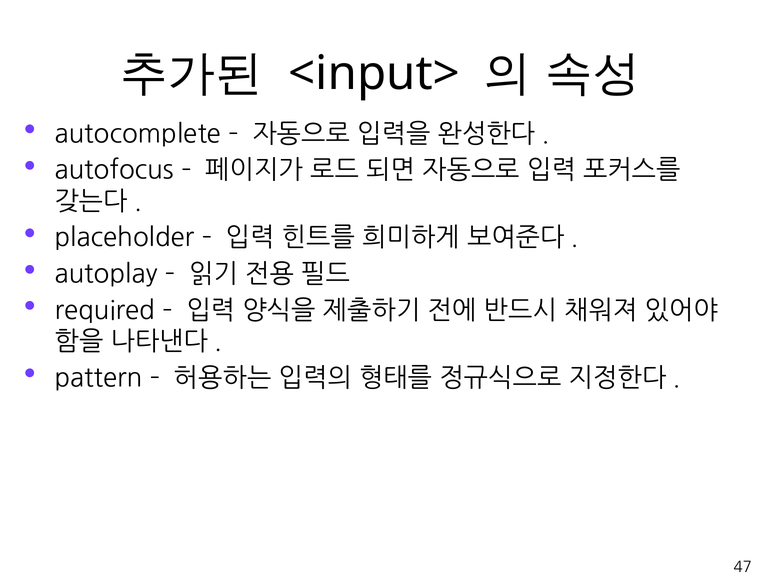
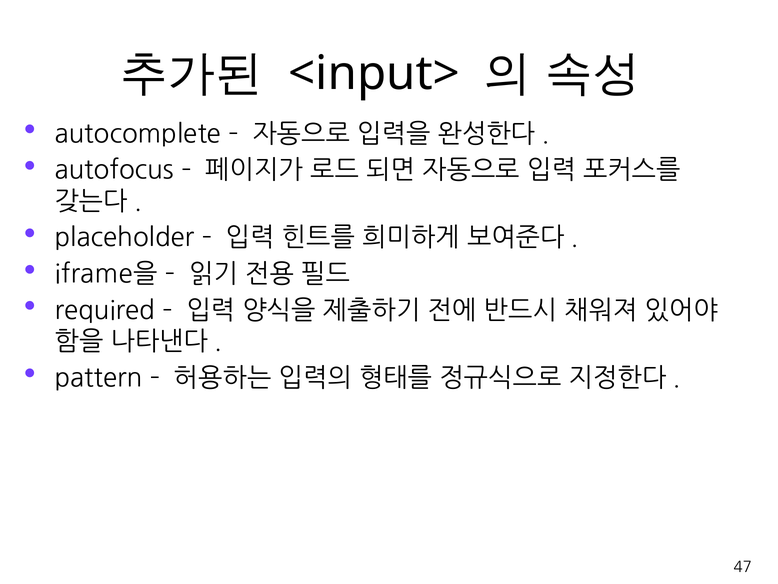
autoplay: autoplay -> iframe을
